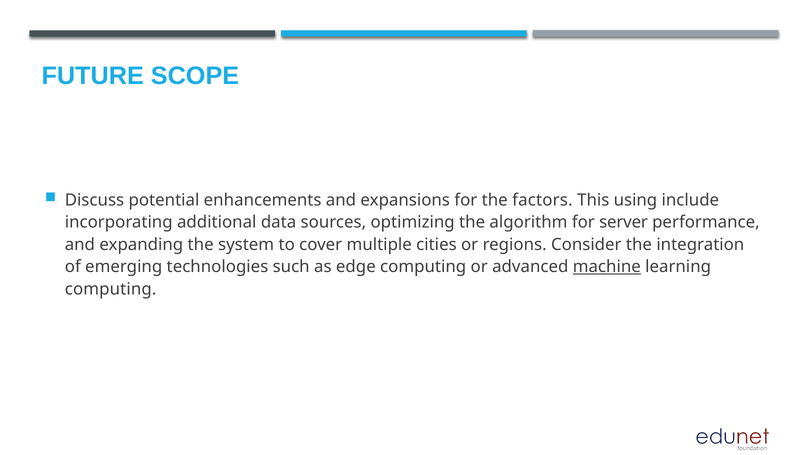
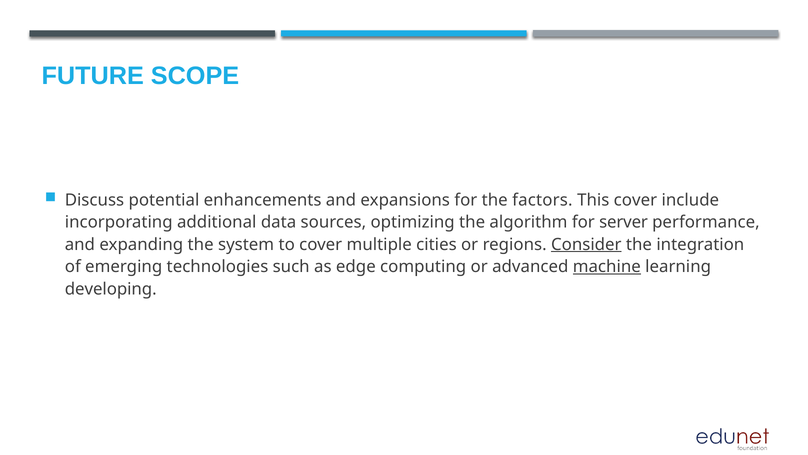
This using: using -> cover
Consider underline: none -> present
computing at (111, 289): computing -> developing
